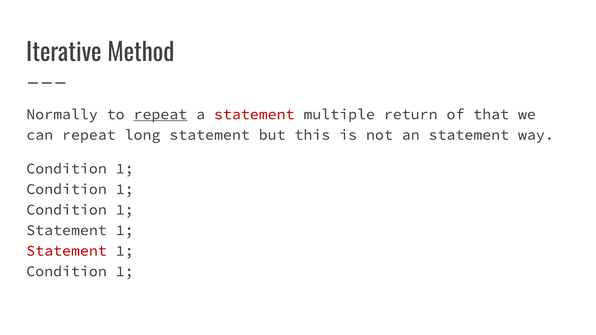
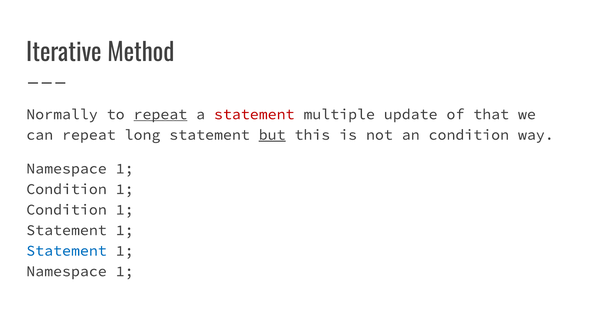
return: return -> update
but underline: none -> present
an statement: statement -> condition
Condition at (67, 169): Condition -> Namespace
Statement at (67, 251) colour: red -> blue
Condition at (67, 271): Condition -> Namespace
